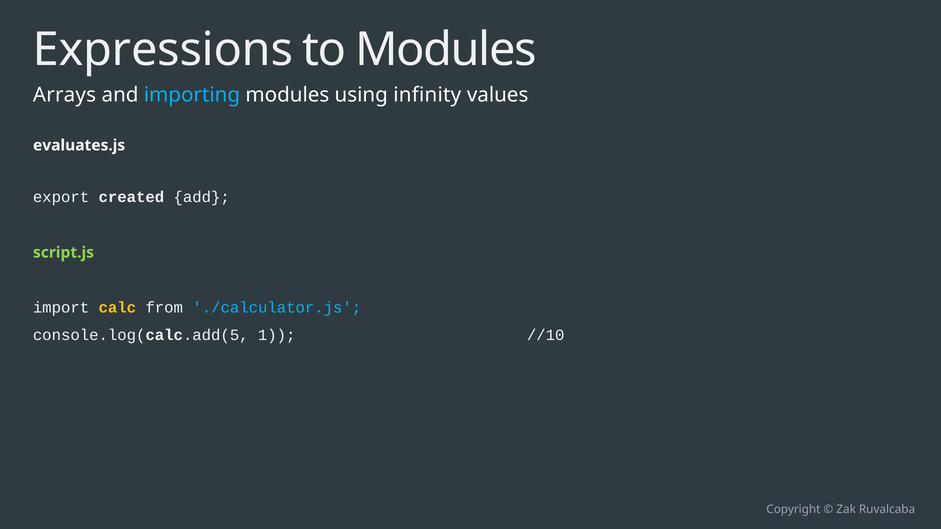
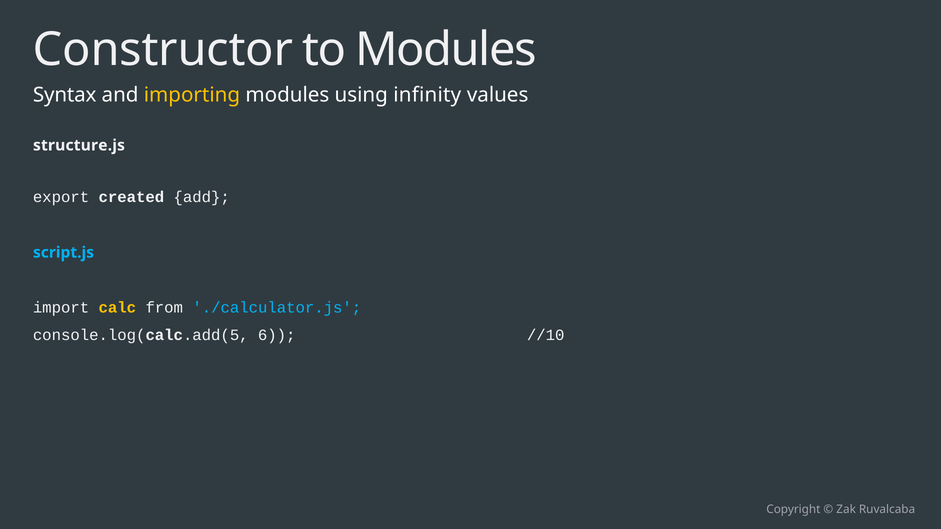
Expressions: Expressions -> Constructor
Arrays: Arrays -> Syntax
importing colour: light blue -> yellow
evaluates.js: evaluates.js -> structure.js
script.js colour: light green -> light blue
1: 1 -> 6
